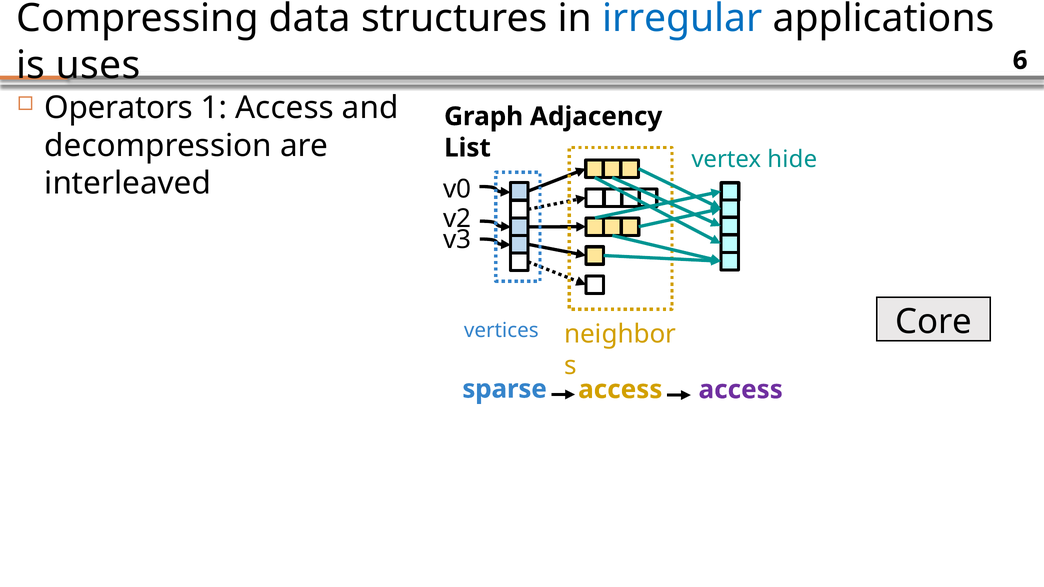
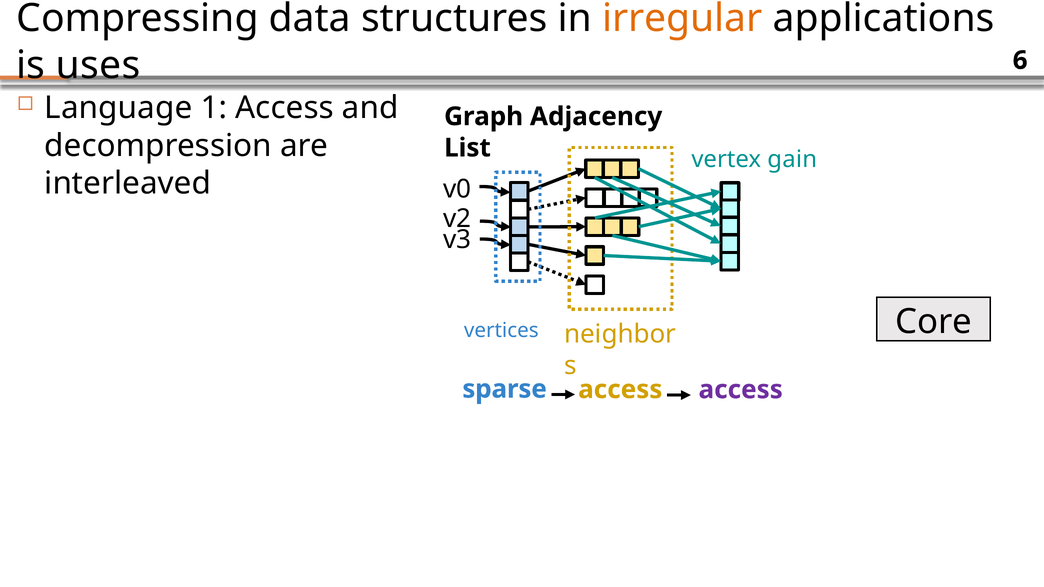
irregular colour: blue -> orange
Operators: Operators -> Language
hide: hide -> gain
